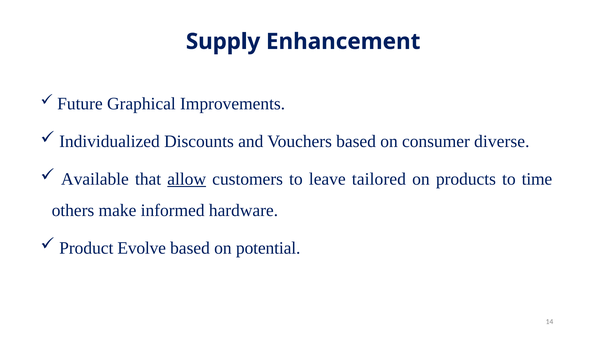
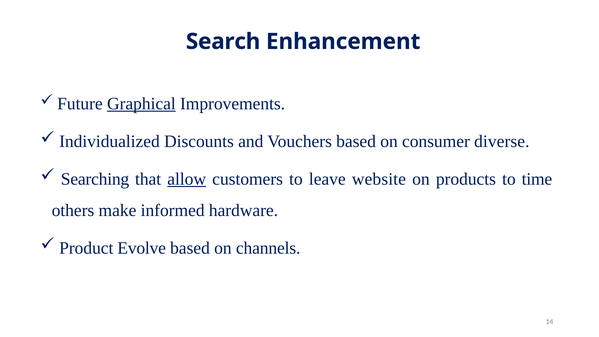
Supply: Supply -> Search
Graphical underline: none -> present
Available: Available -> Searching
tailored: tailored -> website
potential: potential -> channels
